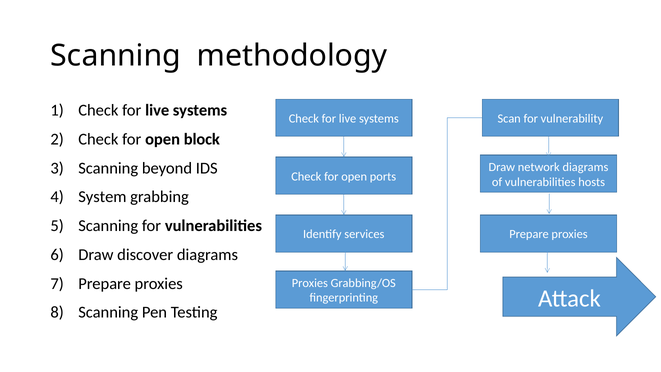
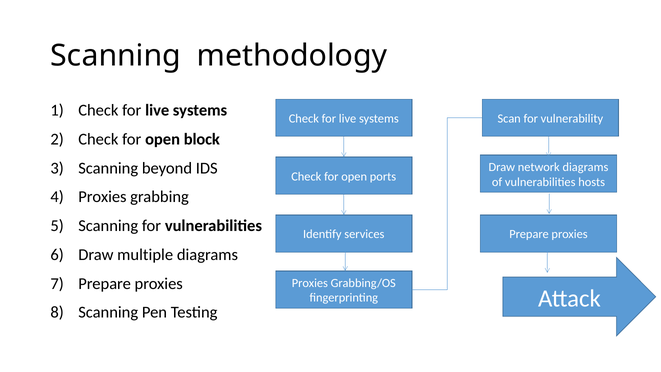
System at (102, 197): System -> Proxies
discover: discover -> multiple
